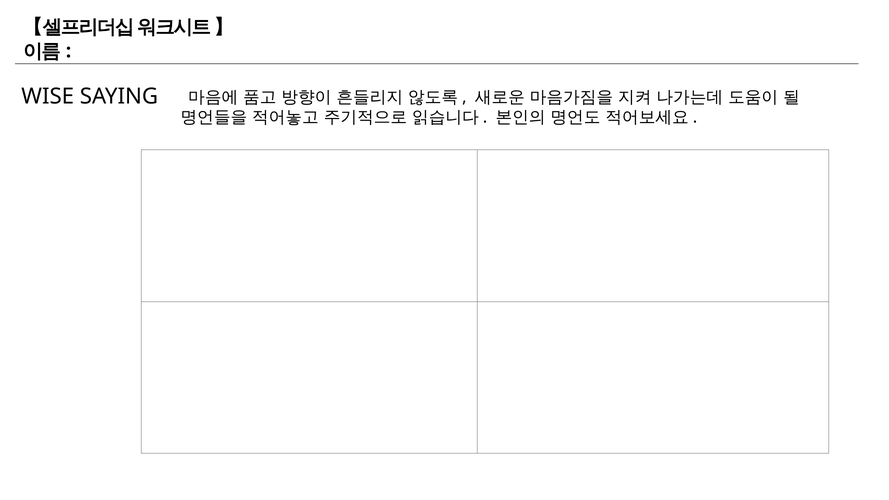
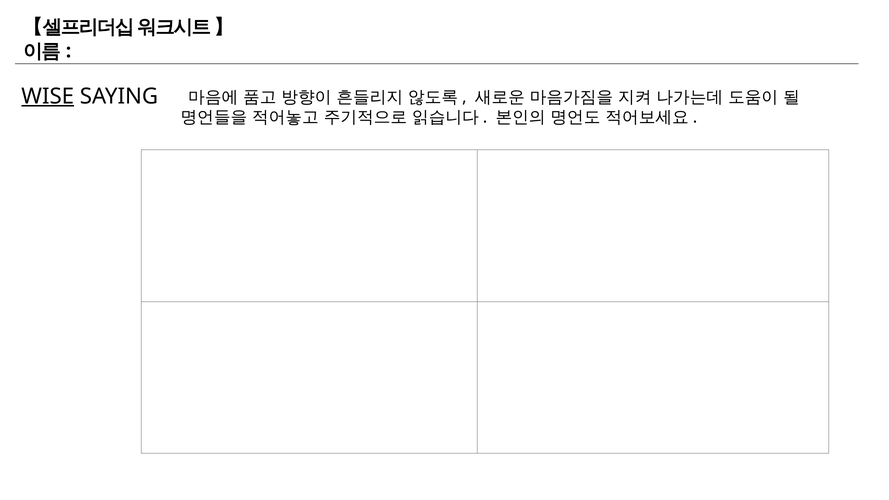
WISE underline: none -> present
